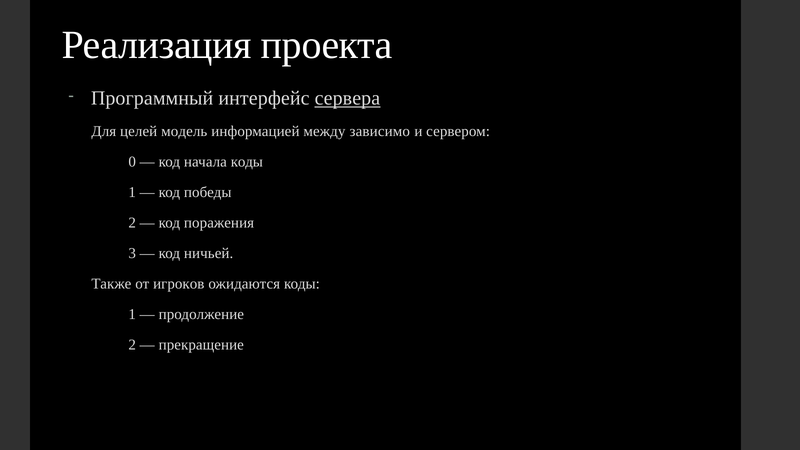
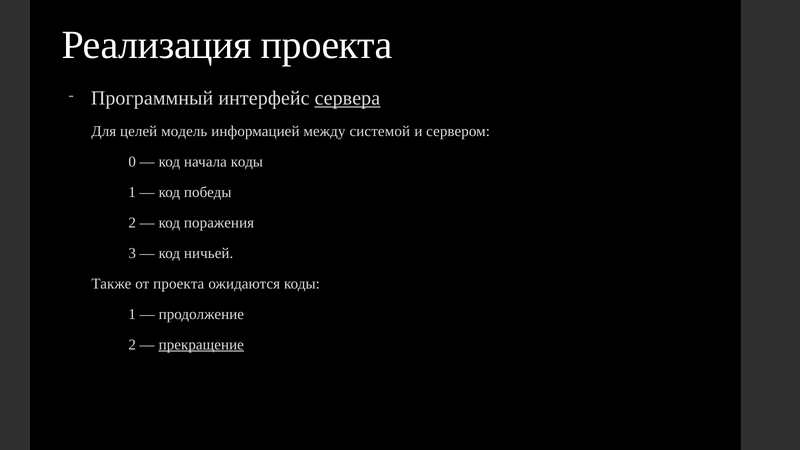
зависимо: зависимо -> системой
от игроков: игроков -> проекта
прекращение underline: none -> present
